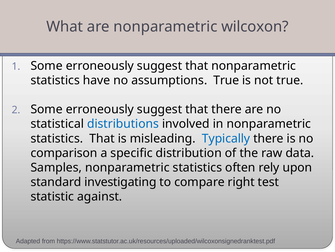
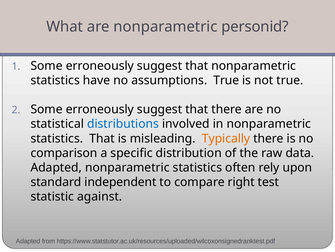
wilcoxon: wilcoxon -> personid
Typically colour: blue -> orange
Samples at (56, 167): Samples -> Adapted
investigating: investigating -> independent
